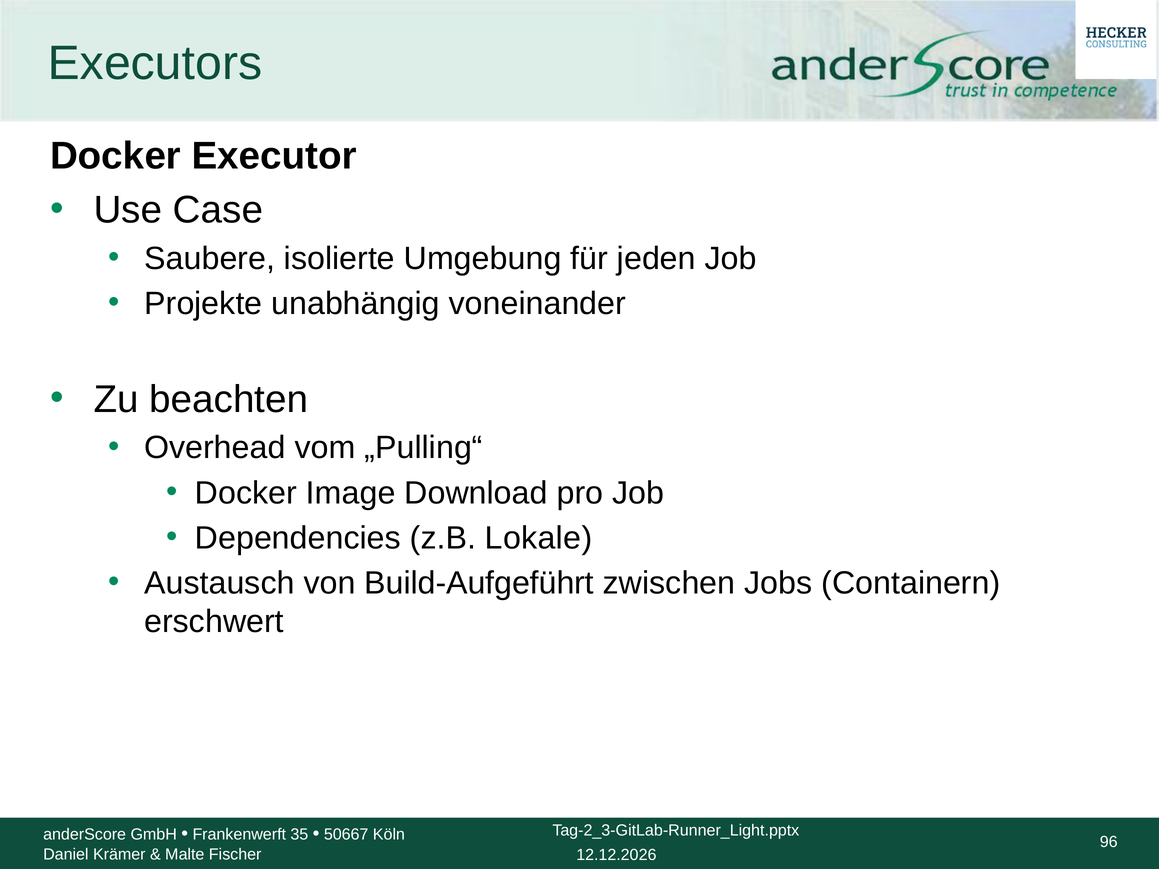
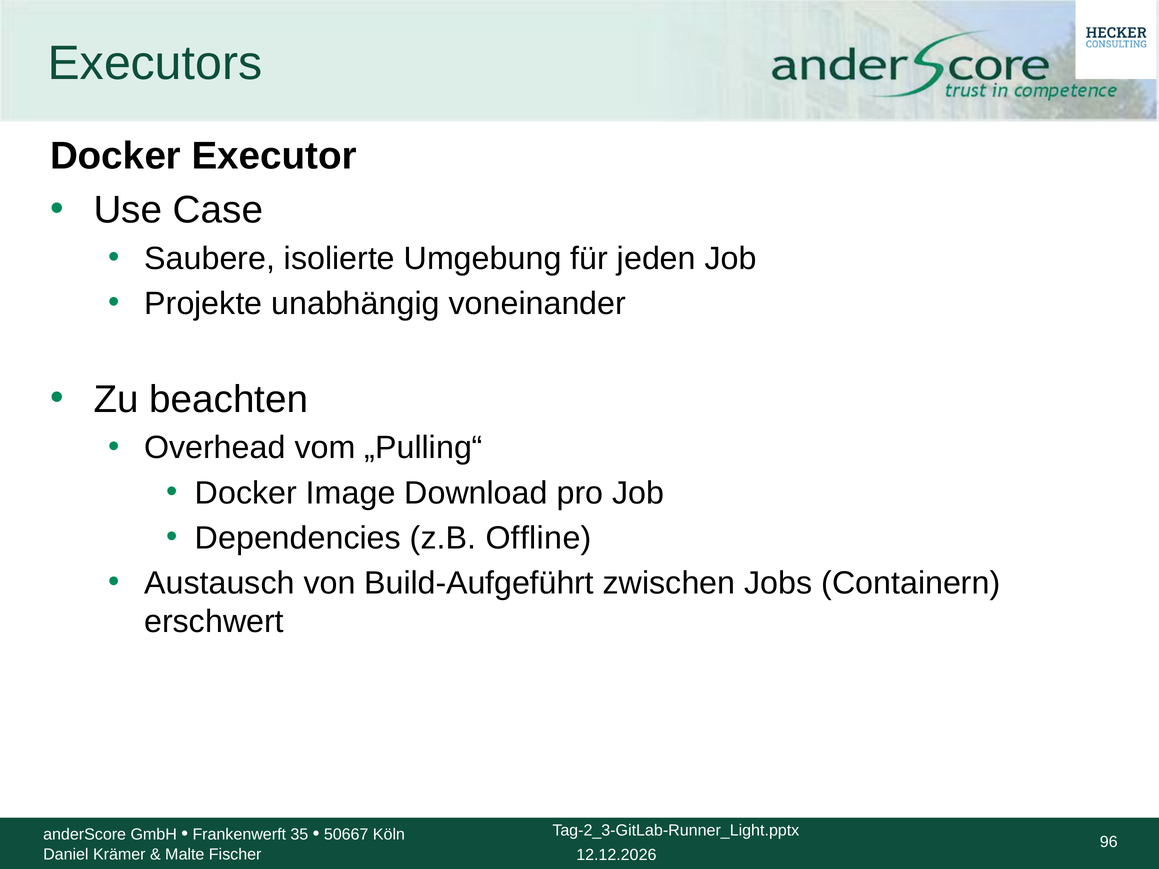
Lokale: Lokale -> Offline
